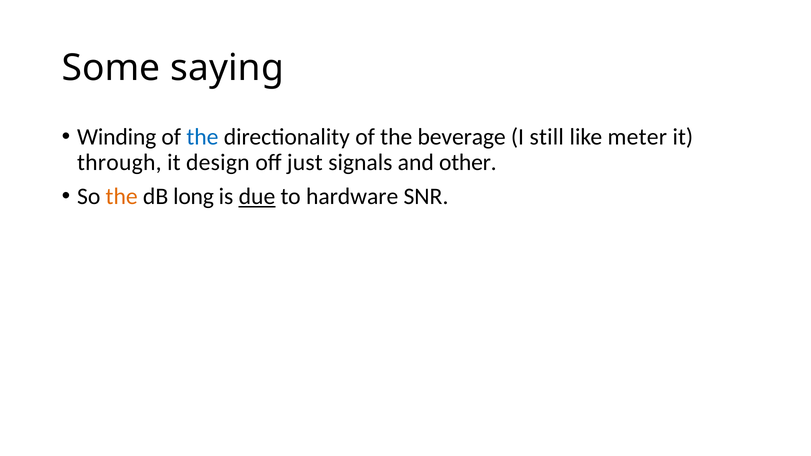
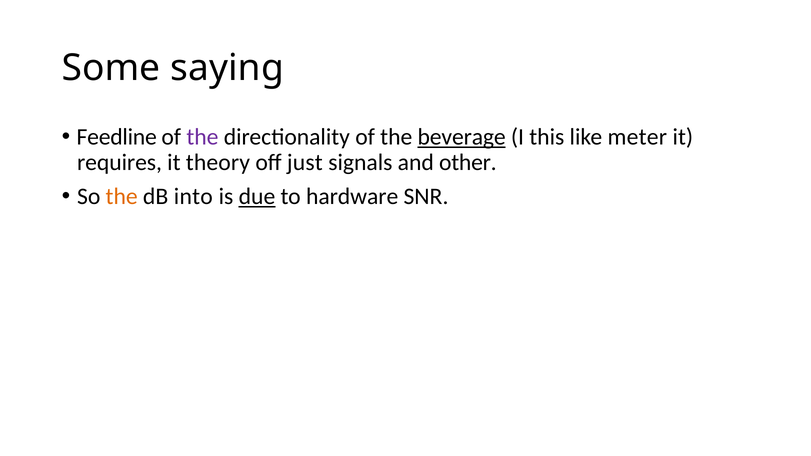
Winding: Winding -> Feedline
the at (202, 137) colour: blue -> purple
beverage underline: none -> present
still: still -> this
through: through -> requires
design: design -> theory
long: long -> into
